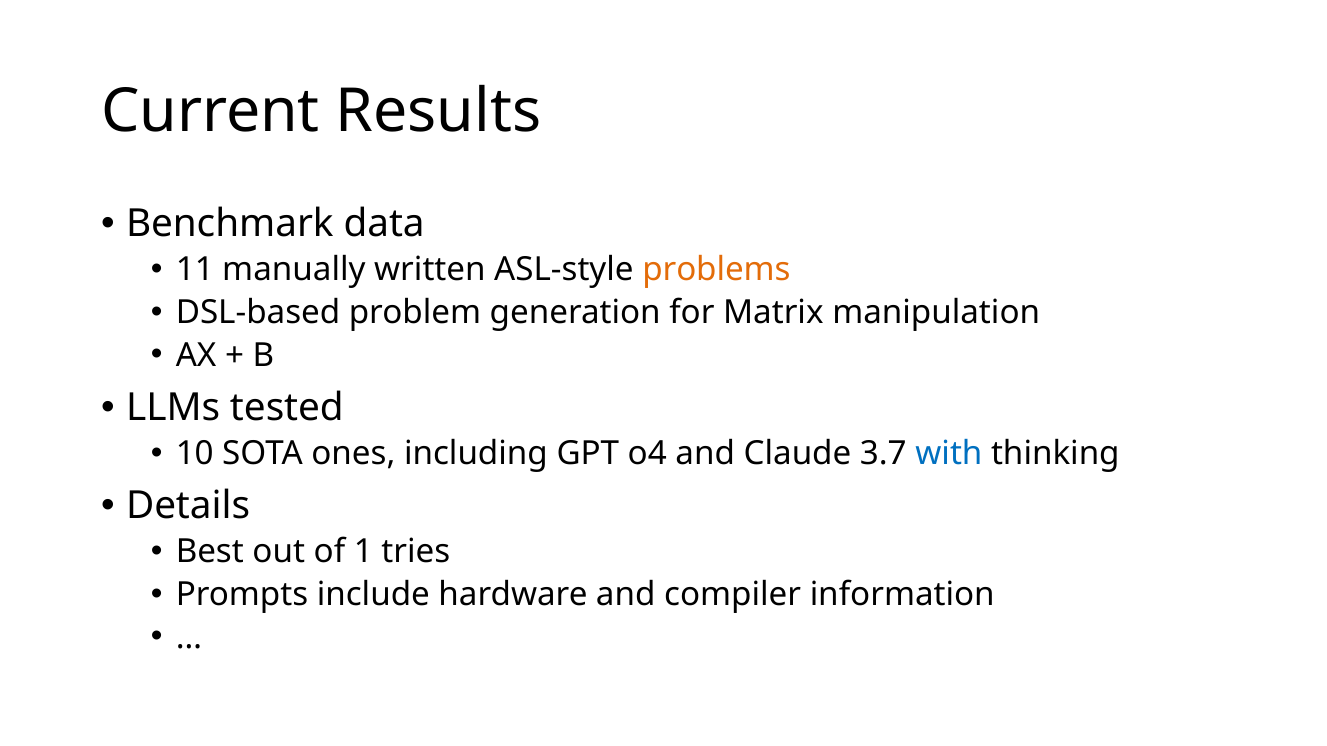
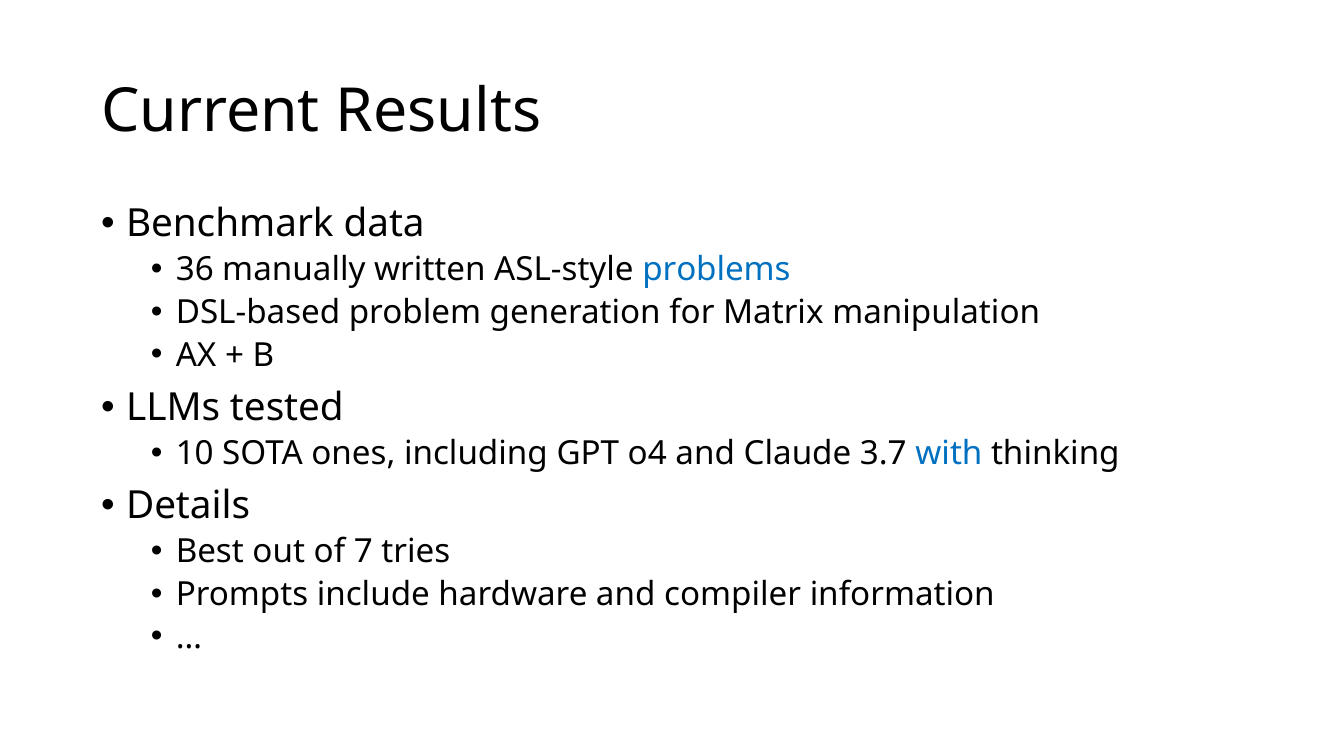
11: 11 -> 36
problems colour: orange -> blue
1: 1 -> 7
